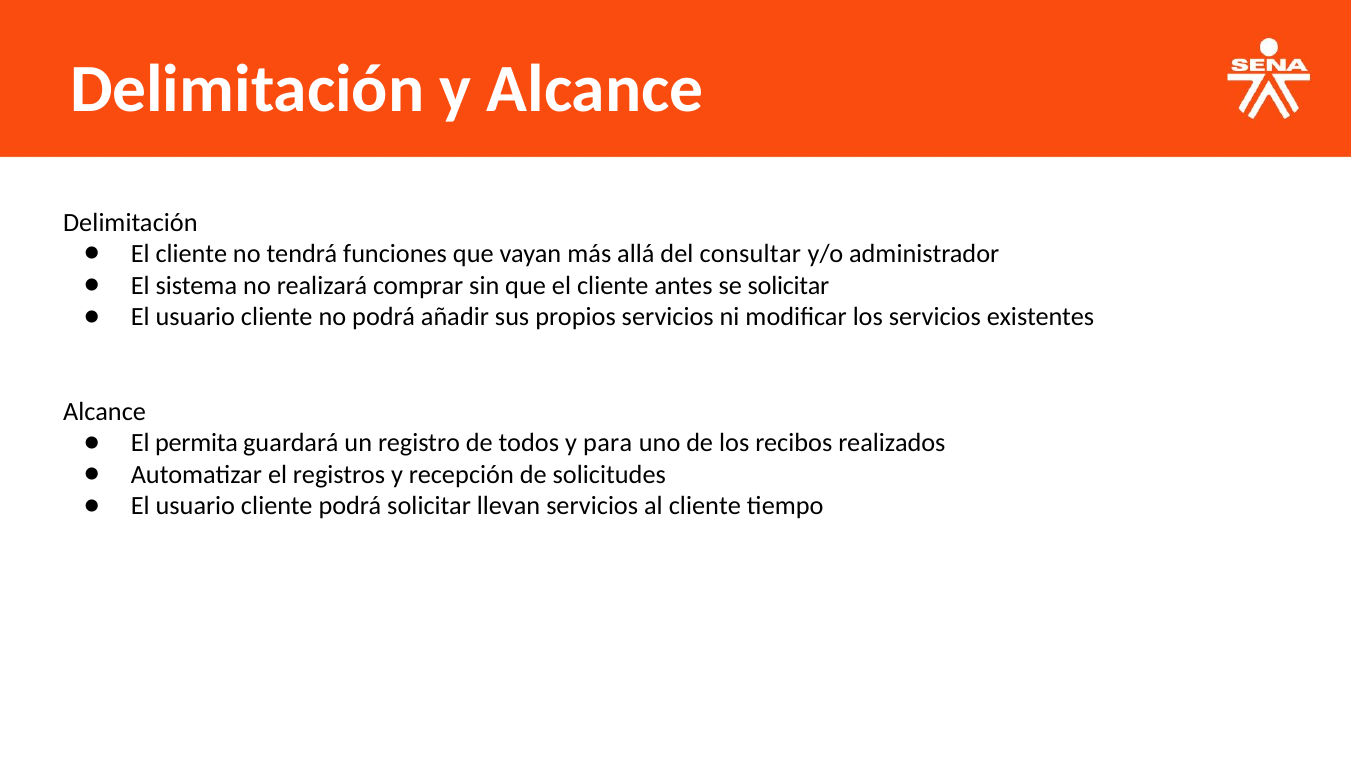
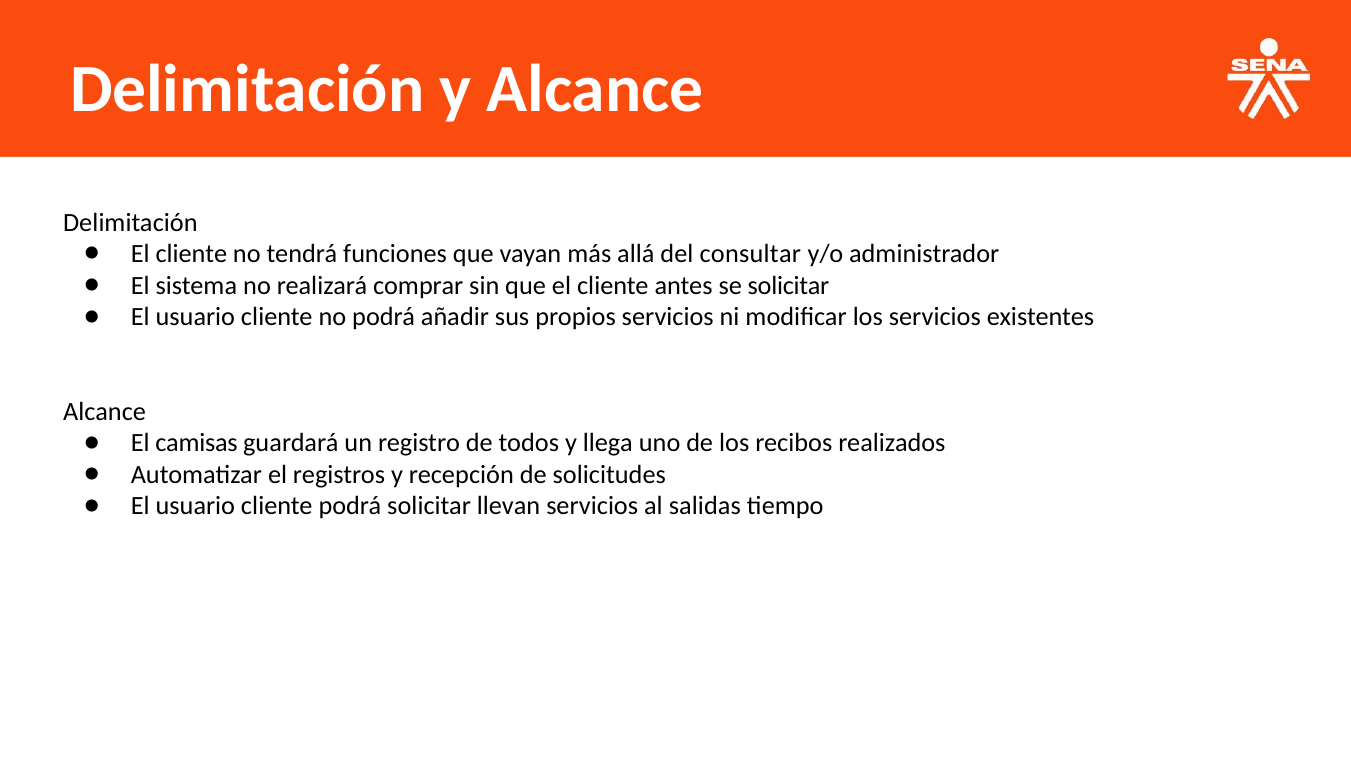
permita: permita -> camisas
para: para -> llega
al cliente: cliente -> salidas
